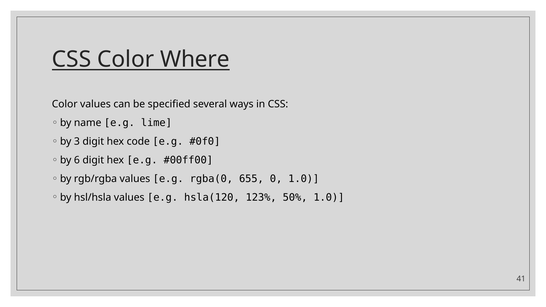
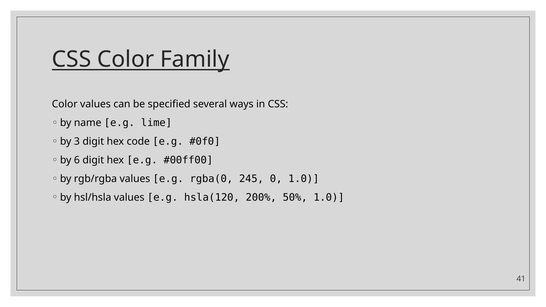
Where: Where -> Family
655: 655 -> 245
123%: 123% -> 200%
